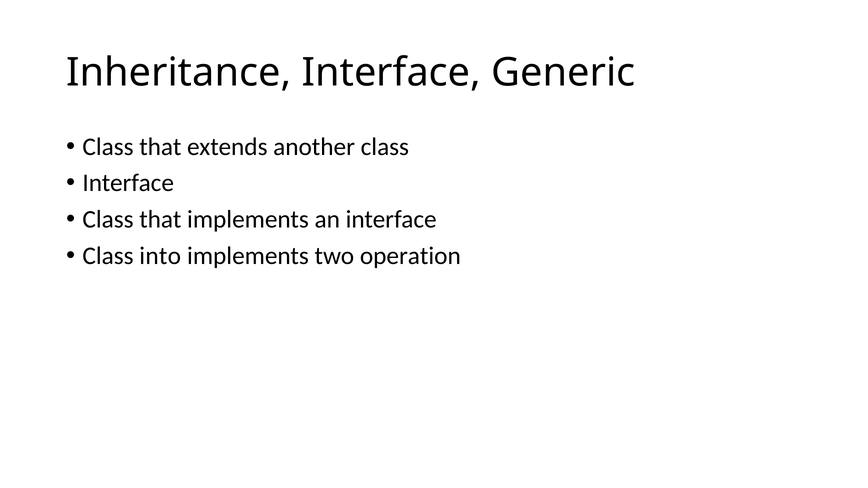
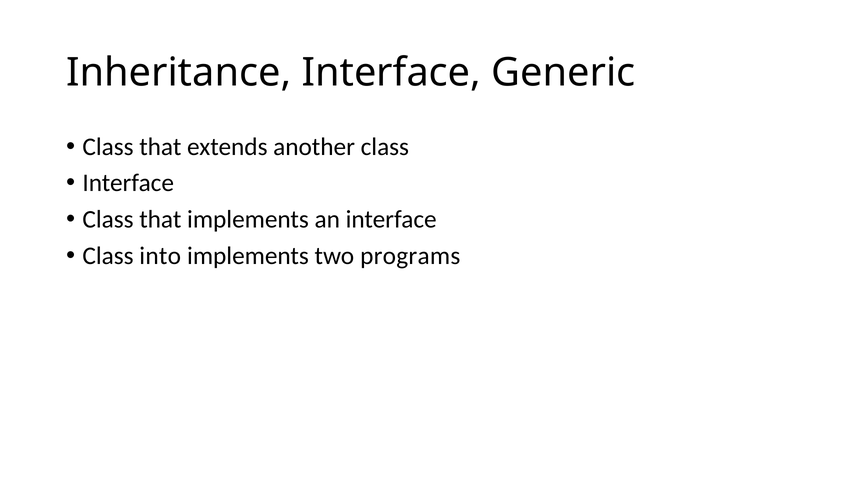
operation: operation -> programs
